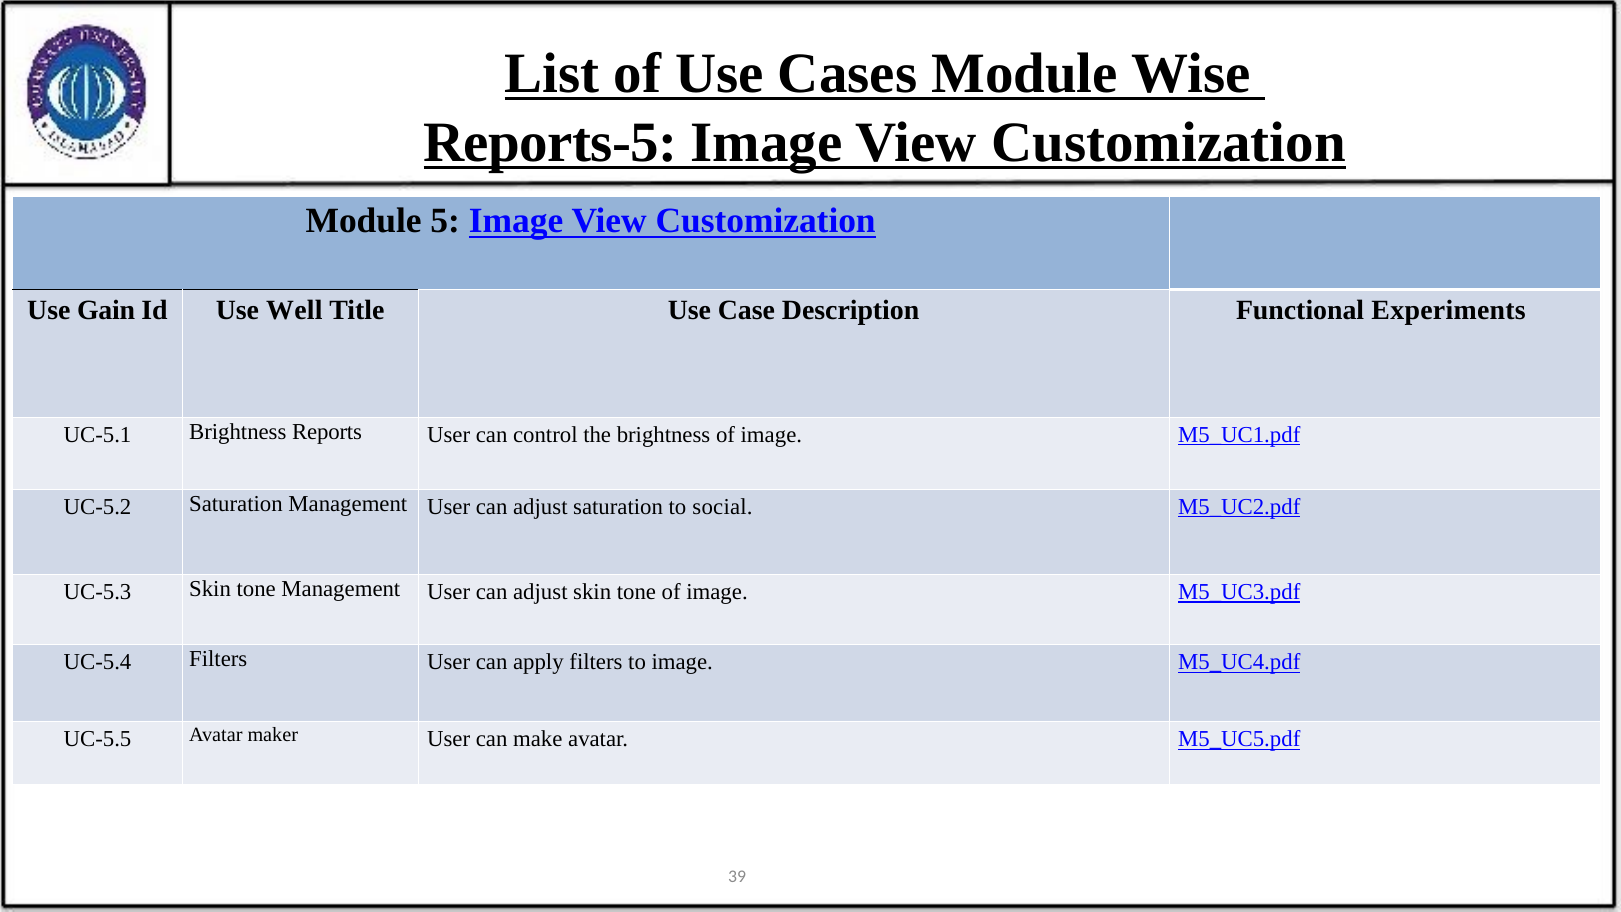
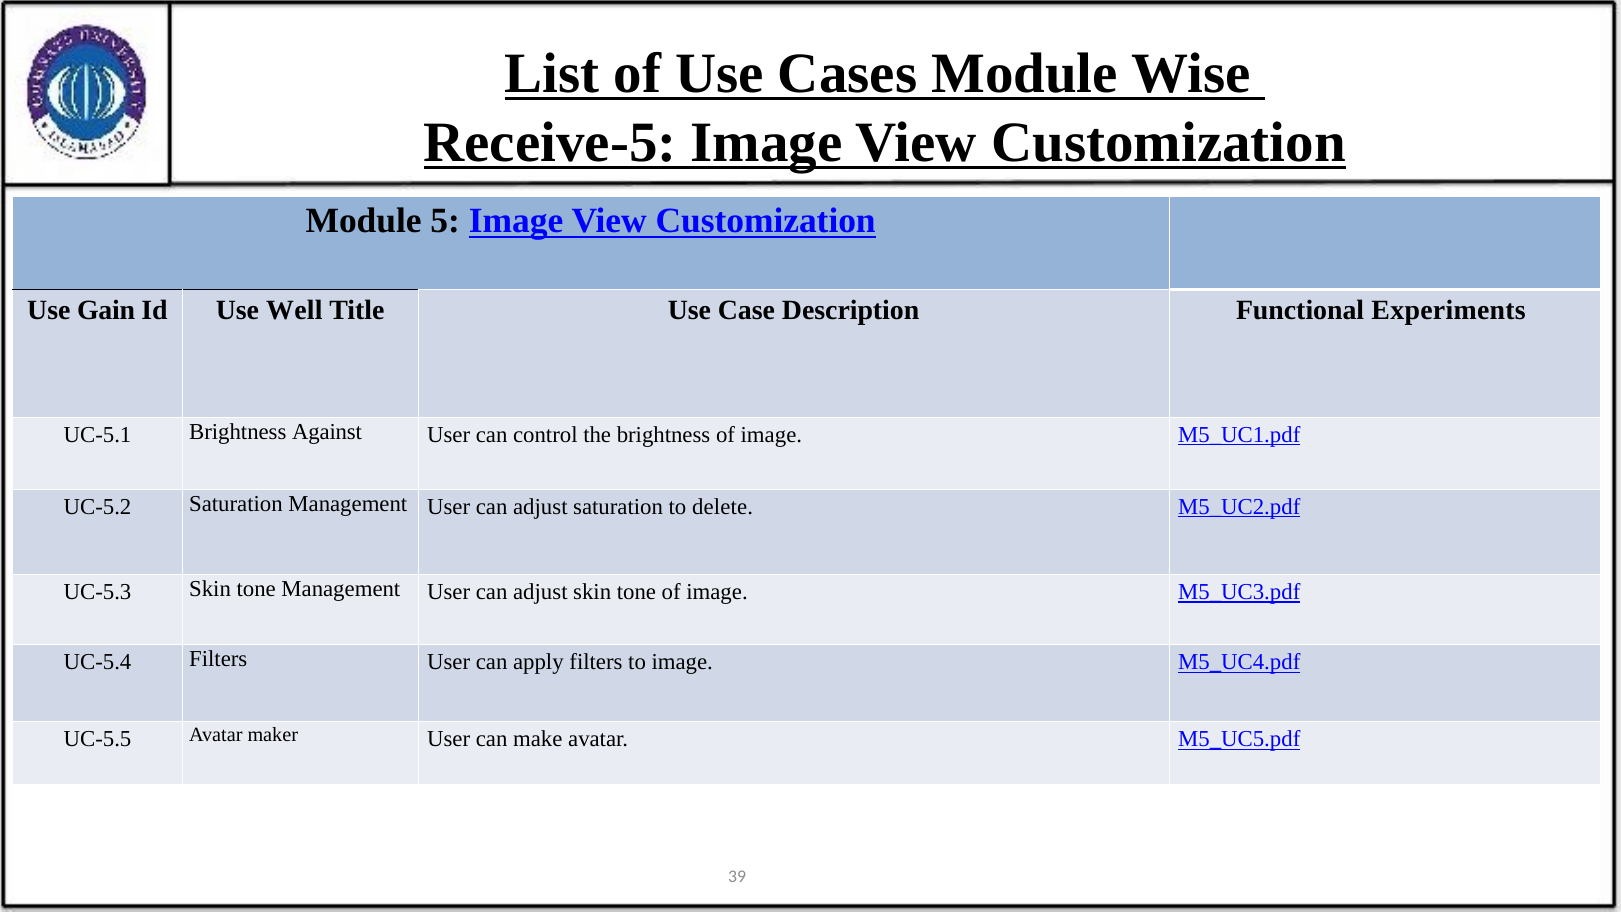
Reports-5: Reports-5 -> Receive-5
Reports: Reports -> Against
social: social -> delete
